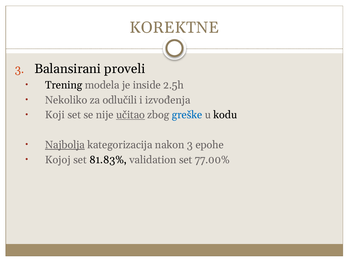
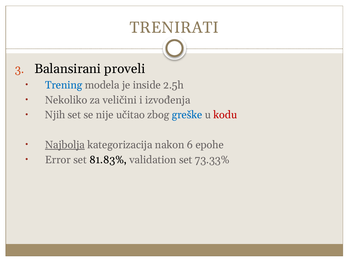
KOREKTNE: KOREKTNE -> TRENIRATI
Trening colour: black -> blue
odlučili: odlučili -> veličini
Koji: Koji -> Njih
učitao underline: present -> none
kodu colour: black -> red
nakon 3: 3 -> 6
Kojoj: Kojoj -> Error
77.00%: 77.00% -> 73.33%
